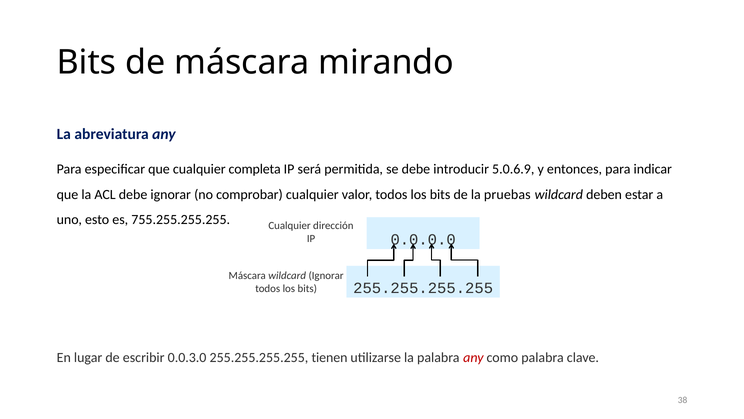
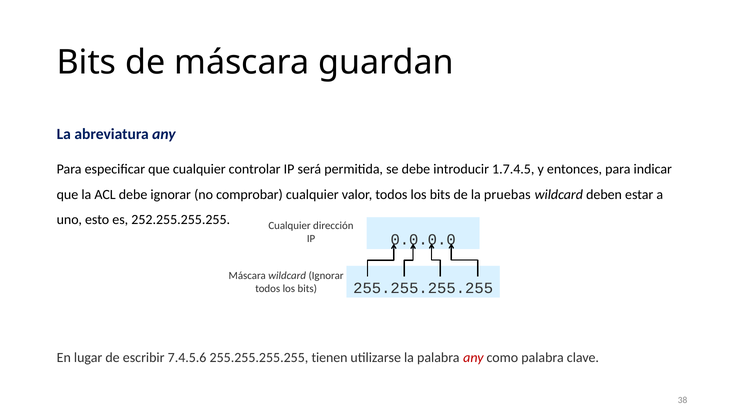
mirando: mirando -> guardan
completa: completa -> controlar
5.0.6.9: 5.0.6.9 -> 1.7.4.5
755.255.255.255: 755.255.255.255 -> 252.255.255.255
0.0.3.0: 0.0.3.0 -> 7.4.5.6
